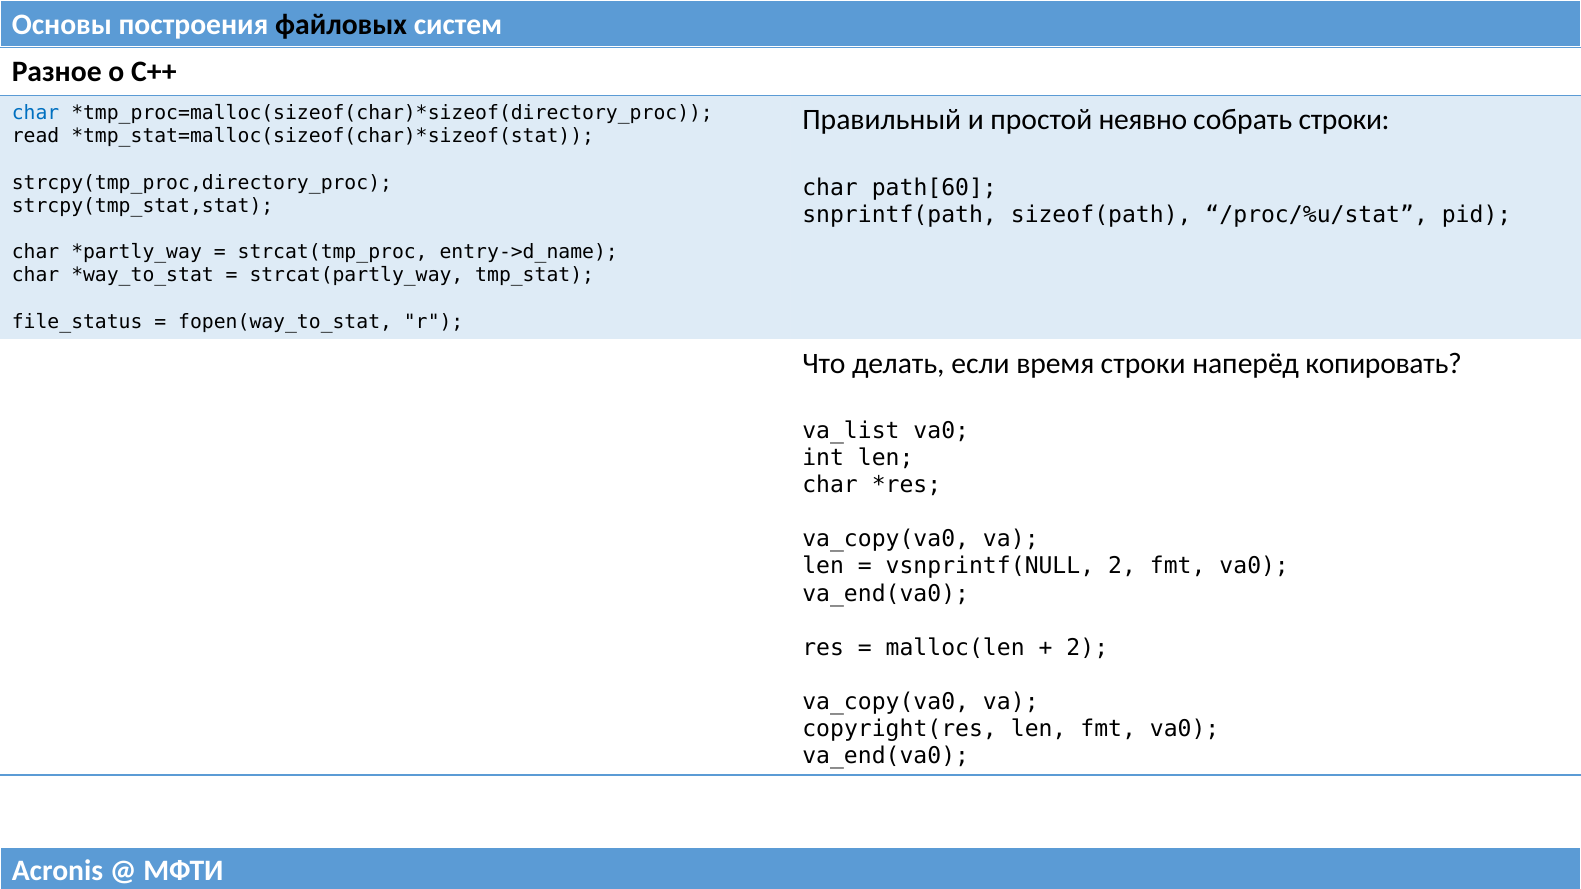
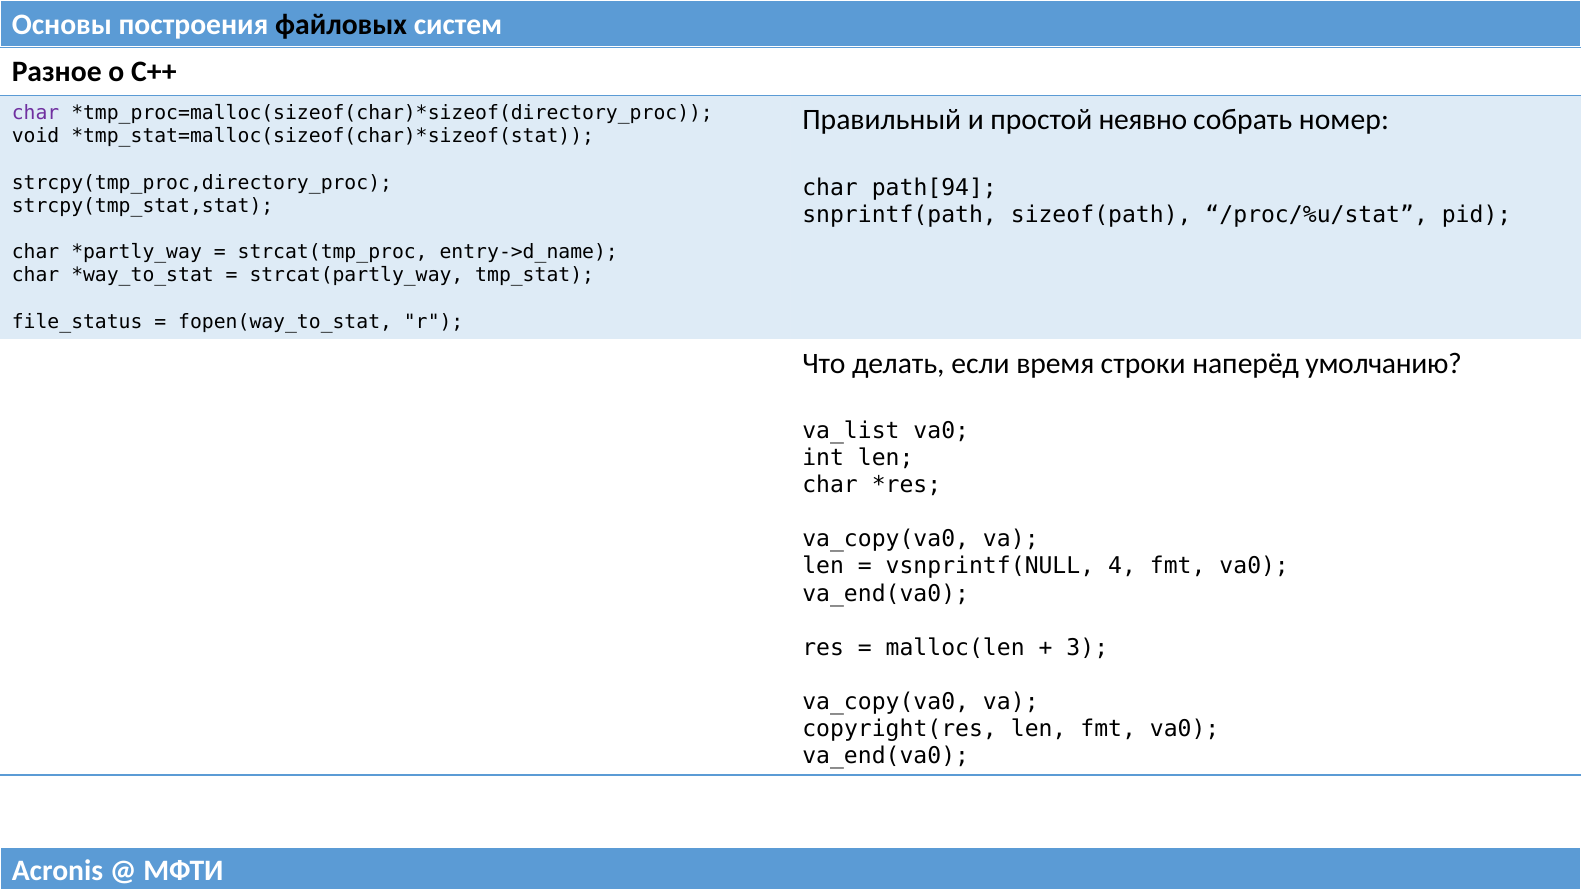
char at (36, 113) colour: blue -> purple
собрать строки: строки -> номер
read: read -> void
path[60: path[60 -> path[94
копировать: копировать -> умолчанию
vsnprintf(NULL 2: 2 -> 4
2 at (1087, 648): 2 -> 3
